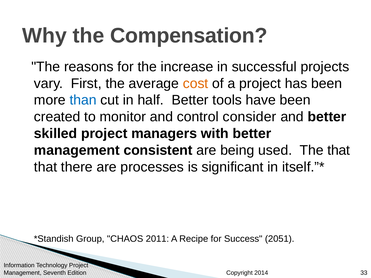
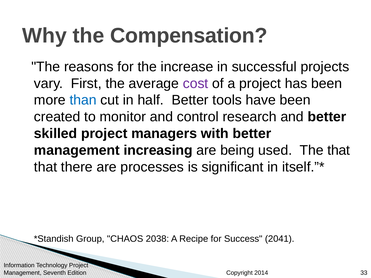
cost colour: orange -> purple
consider: consider -> research
consistent: consistent -> increasing
2011: 2011 -> 2038
2051: 2051 -> 2041
